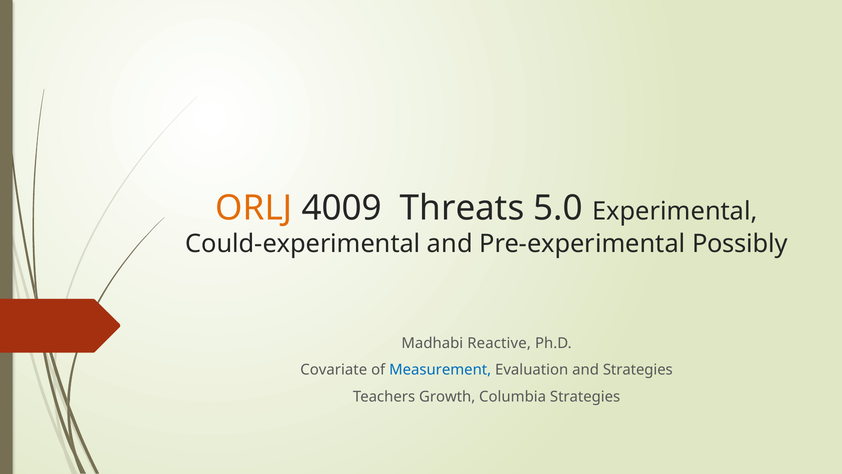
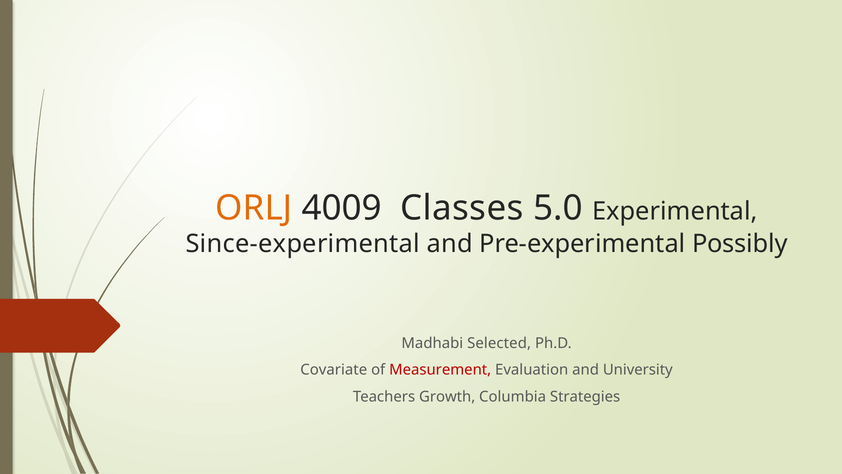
Threats: Threats -> Classes
Could-experimental: Could-experimental -> Since-experimental
Reactive: Reactive -> Selected
Measurement colour: blue -> red
and Strategies: Strategies -> University
